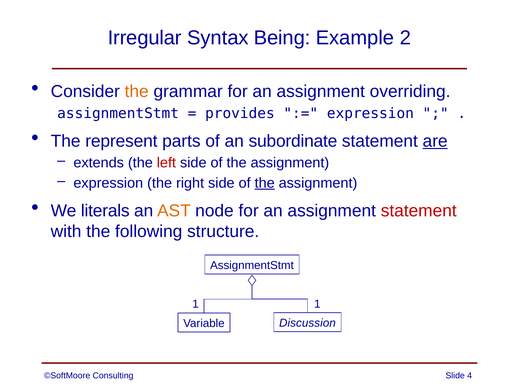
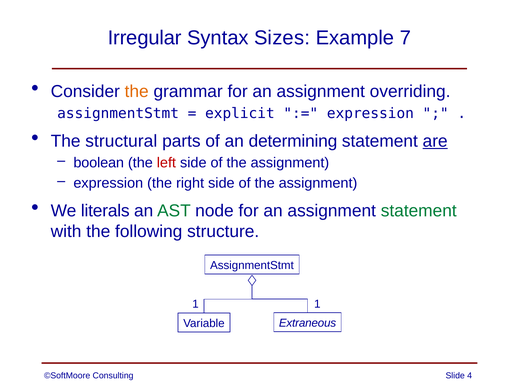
Being: Being -> Sizes
2: 2 -> 7
provides: provides -> explicit
represent: represent -> structural
subordinate: subordinate -> determining
extends: extends -> boolean
the at (265, 183) underline: present -> none
AST colour: orange -> green
statement at (419, 211) colour: red -> green
Discussion: Discussion -> Extraneous
